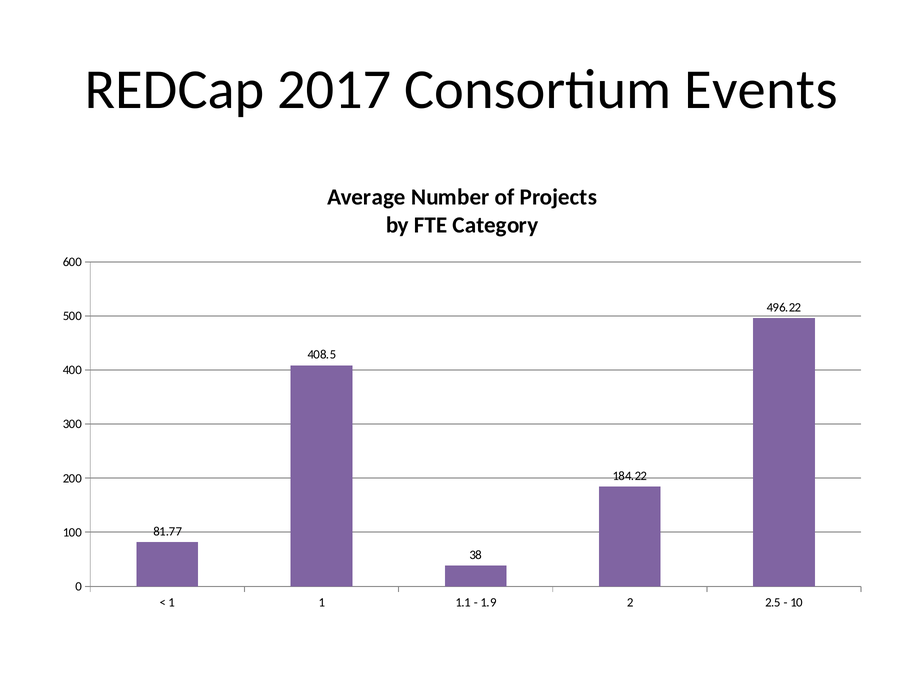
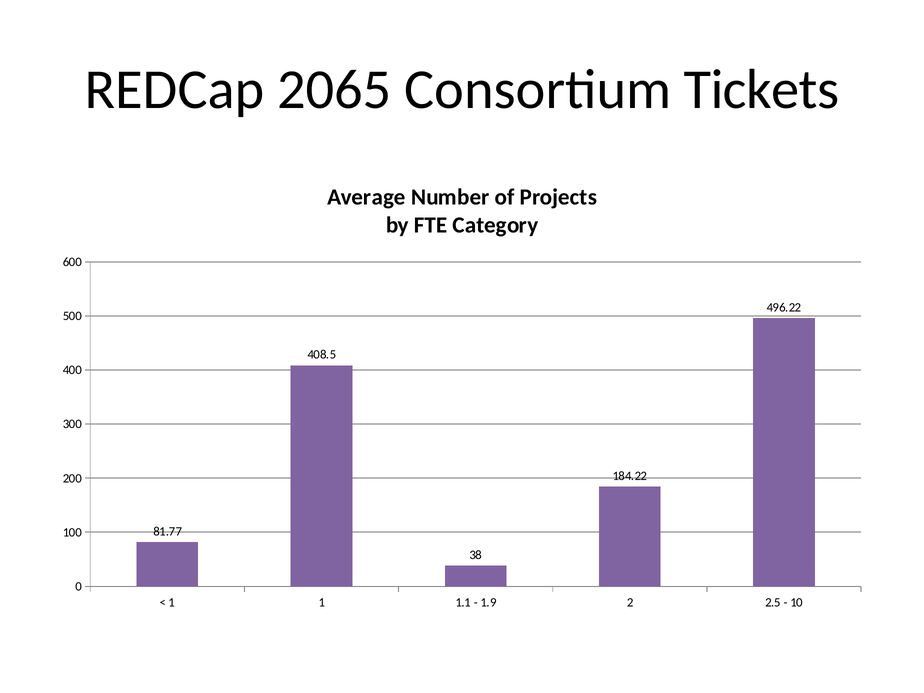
2017: 2017 -> 2065
Events: Events -> Tickets
